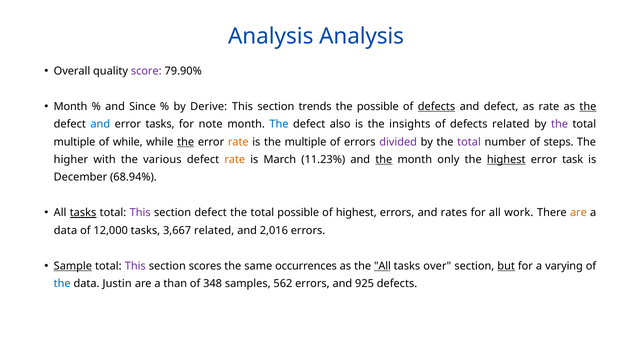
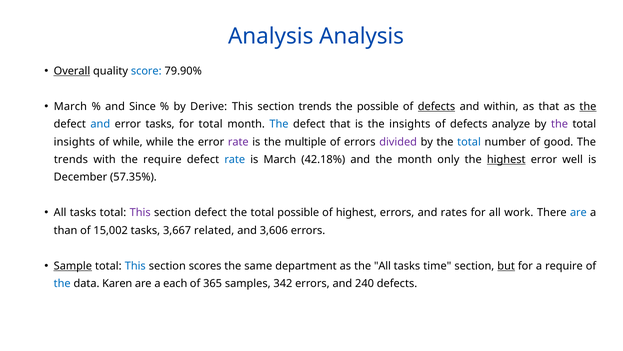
Overall underline: none -> present
score colour: purple -> blue
Month at (71, 106): Month -> March
and defect: defect -> within
as rate: rate -> that
for note: note -> total
defect also: also -> that
defects related: related -> analyze
multiple at (74, 142): multiple -> insights
the at (186, 142) underline: present -> none
rate at (238, 142) colour: orange -> purple
total at (469, 142) colour: purple -> blue
steps: steps -> good
higher at (71, 159): higher -> trends
the various: various -> require
rate at (235, 159) colour: orange -> blue
11.23%: 11.23% -> 42.18%
the at (384, 159) underline: present -> none
task: task -> well
68.94%: 68.94% -> 57.35%
tasks at (83, 212) underline: present -> none
are at (578, 212) colour: orange -> blue
data at (65, 230): data -> than
12,000: 12,000 -> 15,002
2,016: 2,016 -> 3,606
This at (135, 266) colour: purple -> blue
occurrences: occurrences -> department
All at (382, 266) underline: present -> none
over: over -> time
a varying: varying -> require
Justin: Justin -> Karen
than: than -> each
348: 348 -> 365
562: 562 -> 342
925: 925 -> 240
